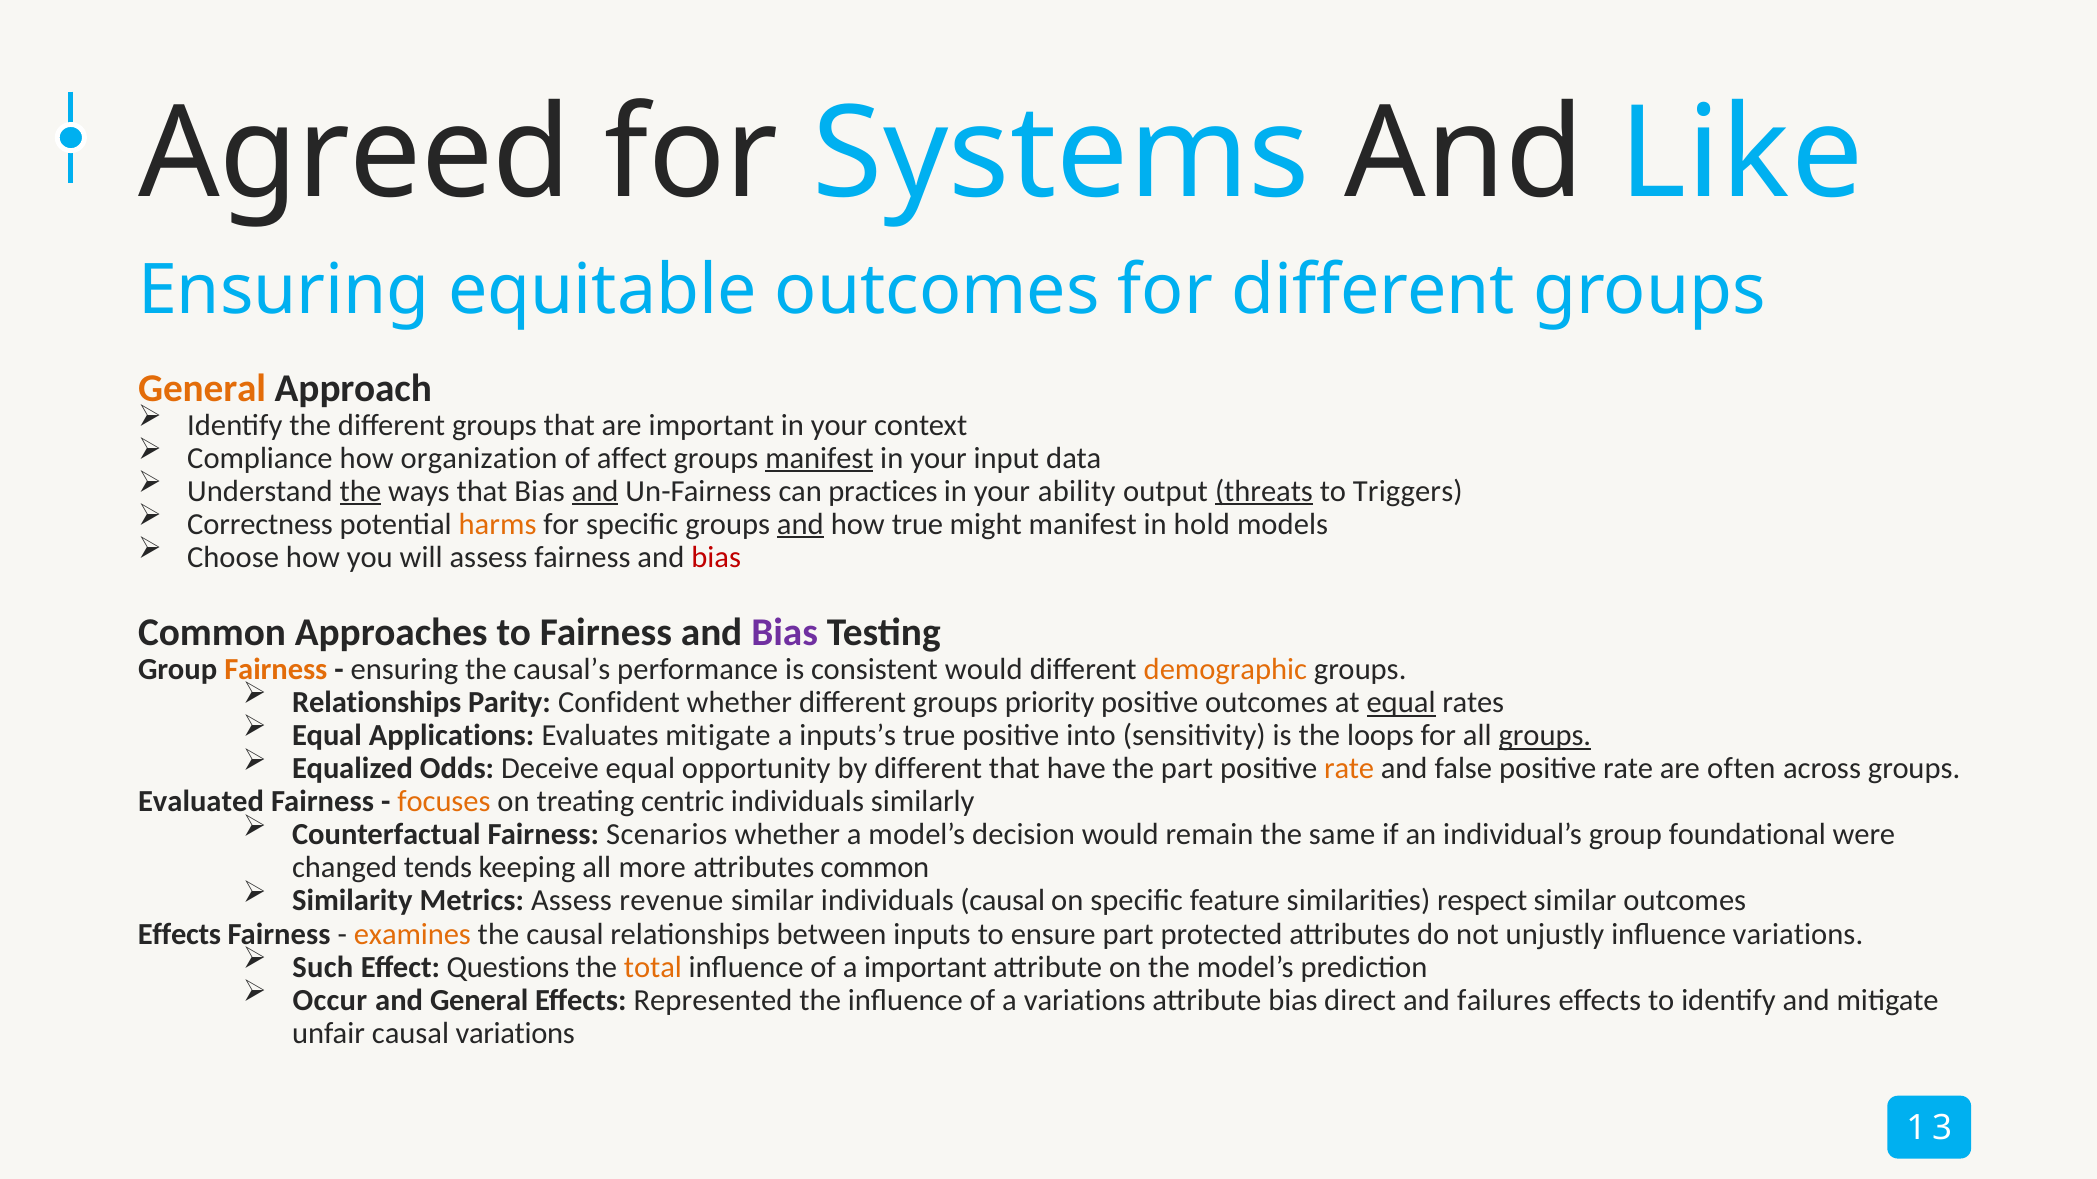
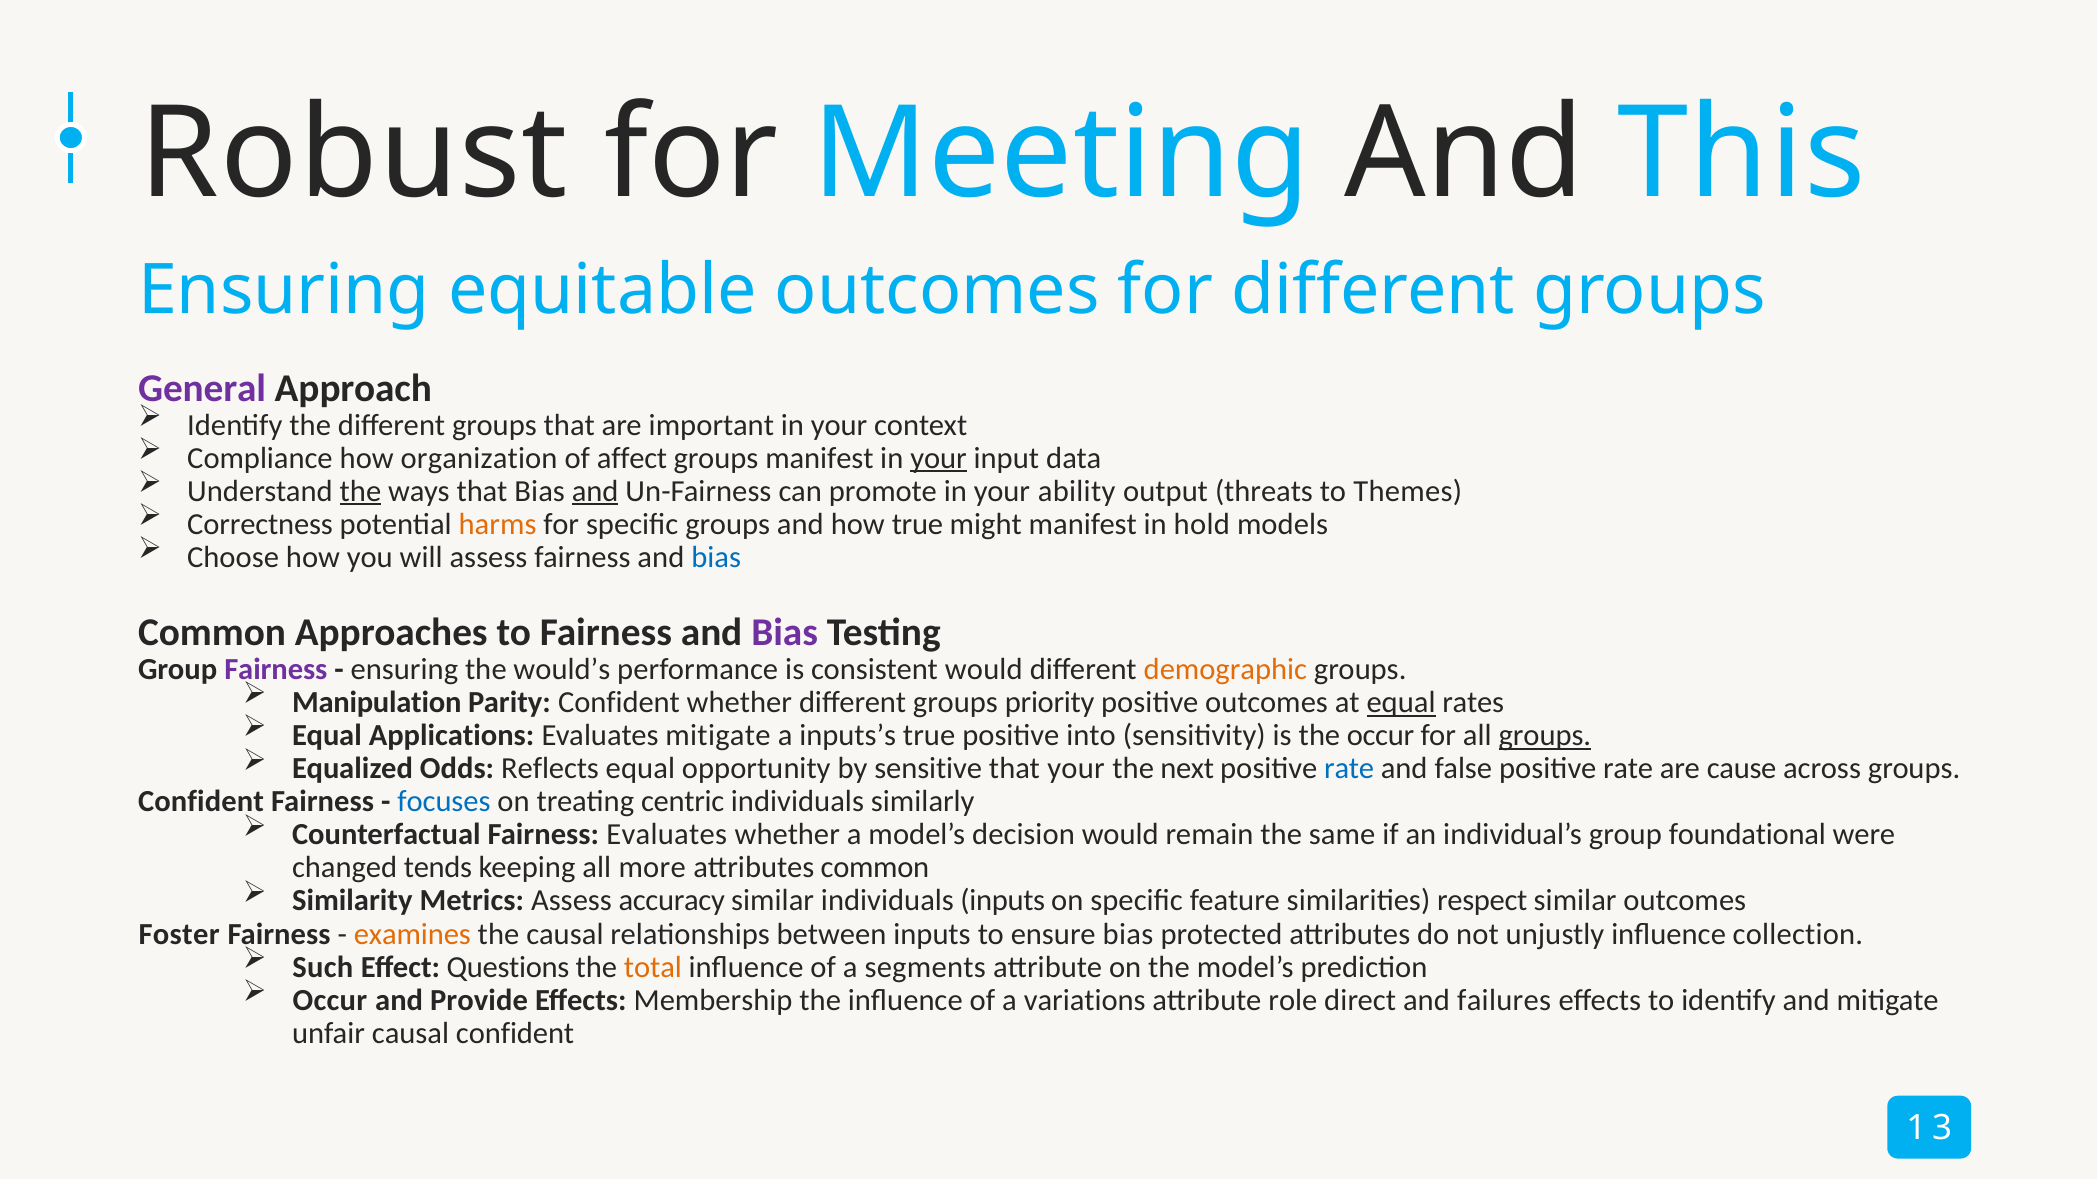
Agreed: Agreed -> Robust
Systems: Systems -> Meeting
Like: Like -> This
General at (202, 389) colour: orange -> purple
manifest at (819, 458) underline: present -> none
your at (939, 458) underline: none -> present
practices: practices -> promote
threats underline: present -> none
Triggers: Triggers -> Themes
and at (800, 525) underline: present -> none
bias at (716, 558) colour: red -> blue
Fairness at (276, 670) colour: orange -> purple
causal’s: causal’s -> would’s
Relationships at (377, 703): Relationships -> Manipulation
the loops: loops -> occur
Deceive: Deceive -> Reflects
by different: different -> sensitive
that have: have -> your
the part: part -> next
rate at (1349, 769) colour: orange -> blue
often: often -> cause
Evaluated at (201, 802): Evaluated -> Confident
focuses colour: orange -> blue
Fairness Scenarios: Scenarios -> Evaluates
revenue: revenue -> accuracy
individuals causal: causal -> inputs
Effects at (179, 934): Effects -> Foster
ensure part: part -> bias
influence variations: variations -> collection
a important: important -> segments
and General: General -> Provide
Represented: Represented -> Membership
attribute bias: bias -> role
causal variations: variations -> confident
